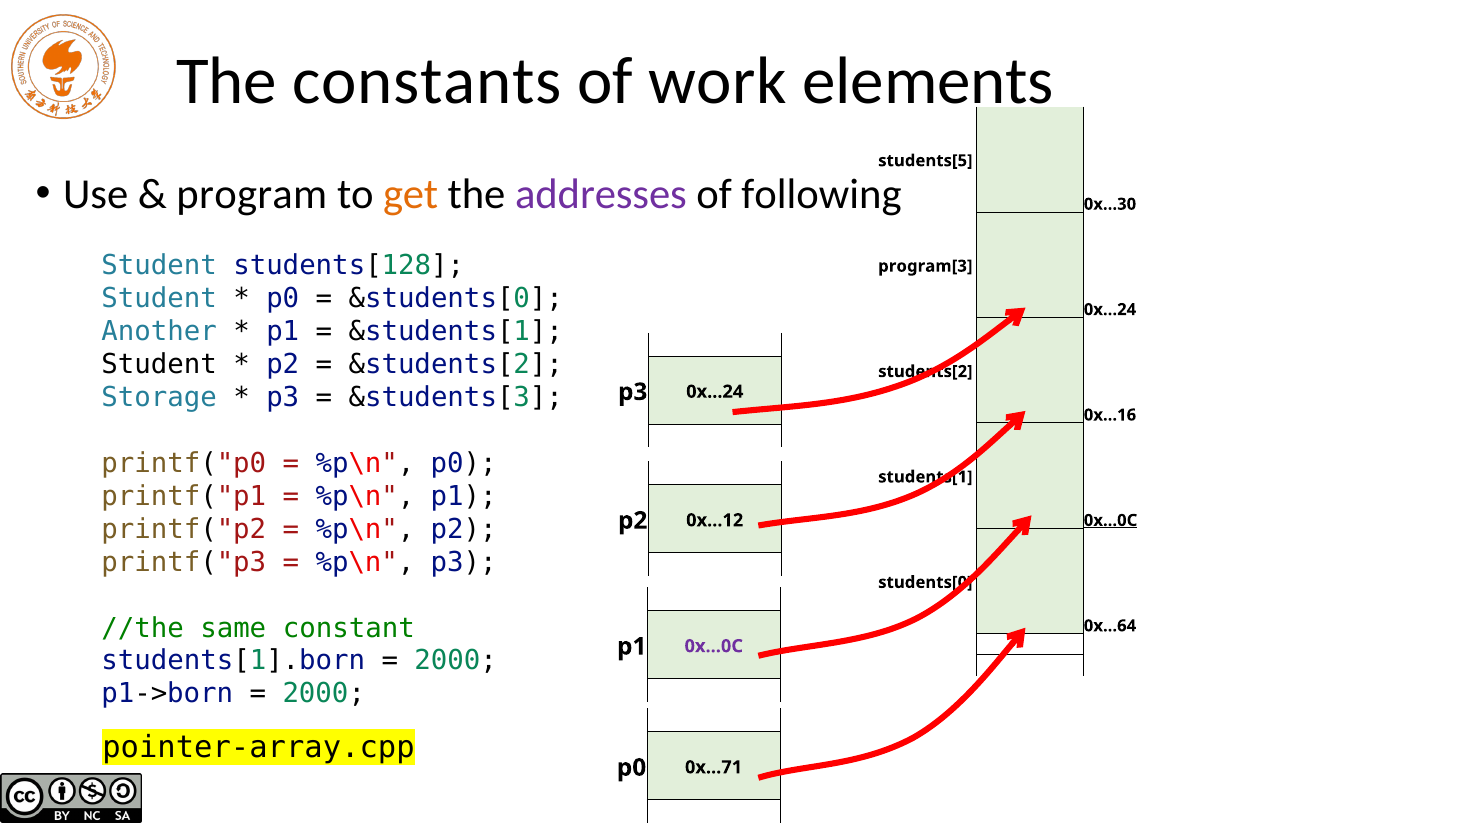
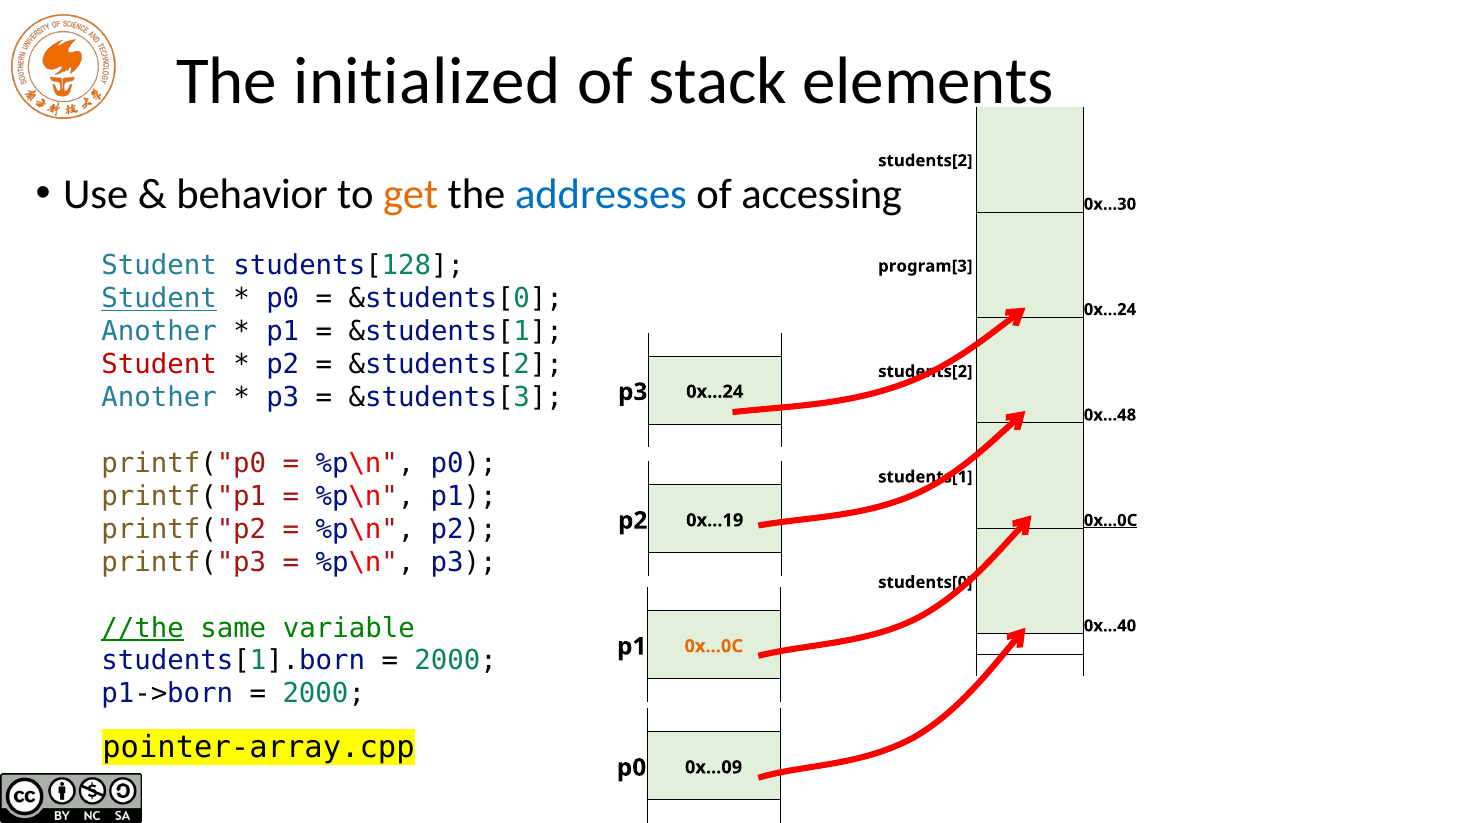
constants: constants -> initialized
work: work -> stack
students[5 at (925, 161): students[5 -> students[2
program: program -> behavior
addresses colour: purple -> blue
following: following -> accessing
Student at (159, 299) underline: none -> present
Student at (159, 364) colour: black -> red
Storage at (159, 397): Storage -> Another
0x...16: 0x...16 -> 0x...48
0x...12: 0x...12 -> 0x...19
//the underline: none -> present
constant: constant -> variable
0x...64: 0x...64 -> 0x...40
0x...0C at (714, 646) colour: purple -> orange
0x...71: 0x...71 -> 0x...09
